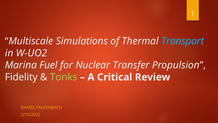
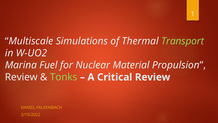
Transport colour: light blue -> light green
Transfer: Transfer -> Material
Fidelity at (21, 77): Fidelity -> Review
